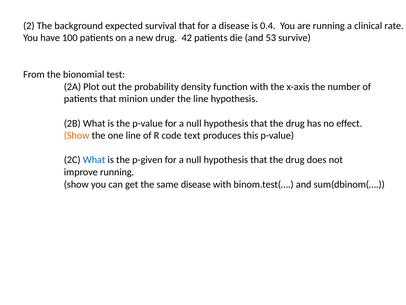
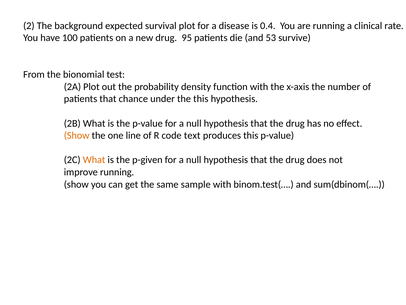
survival that: that -> plot
42: 42 -> 95
minion: minion -> chance
the line: line -> this
What at (94, 160) colour: blue -> orange
same disease: disease -> sample
